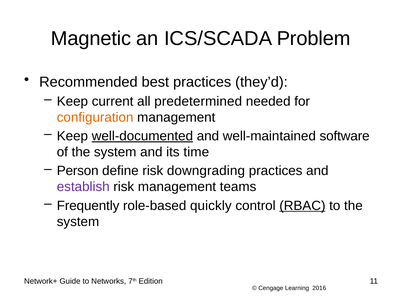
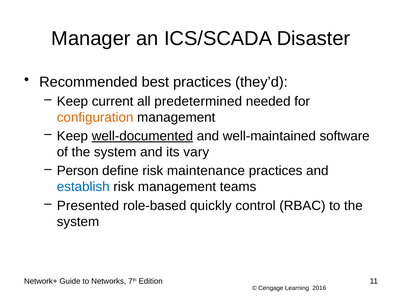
Magnetic: Magnetic -> Manager
Problem: Problem -> Disaster
time: time -> vary
downgrading: downgrading -> maintenance
establish colour: purple -> blue
Frequently: Frequently -> Presented
RBAC underline: present -> none
